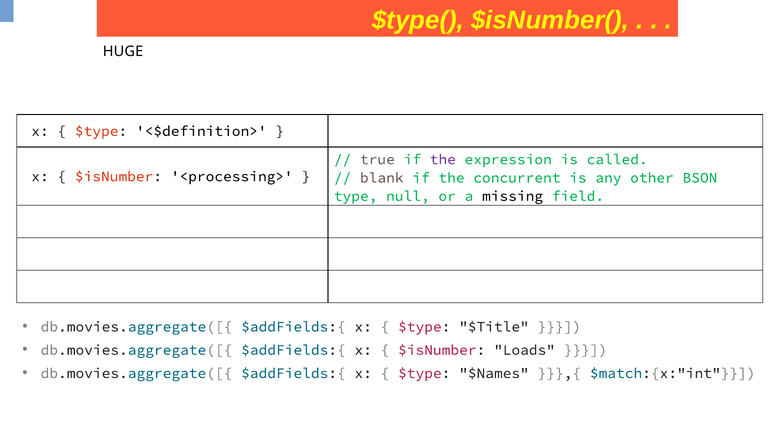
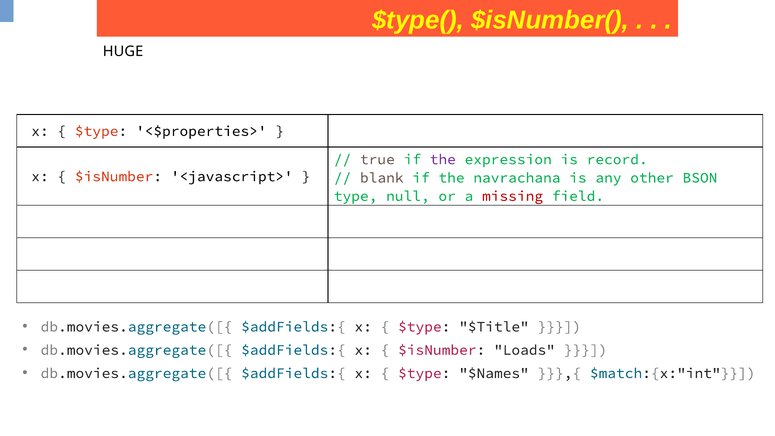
<$definition>: <$definition> -> <$properties>
called: called -> record
<processing>: <processing> -> <javascript>
concurrent: concurrent -> navrachana
missing colour: black -> red
